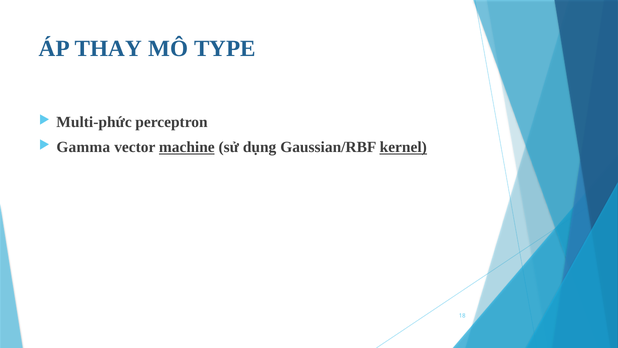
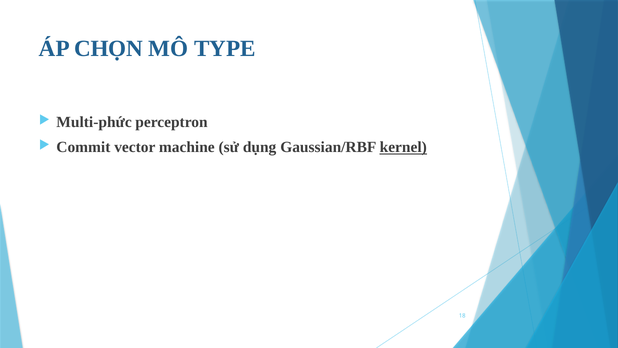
THAY: THAY -> CHỌN
Gamma: Gamma -> Commit
machine underline: present -> none
